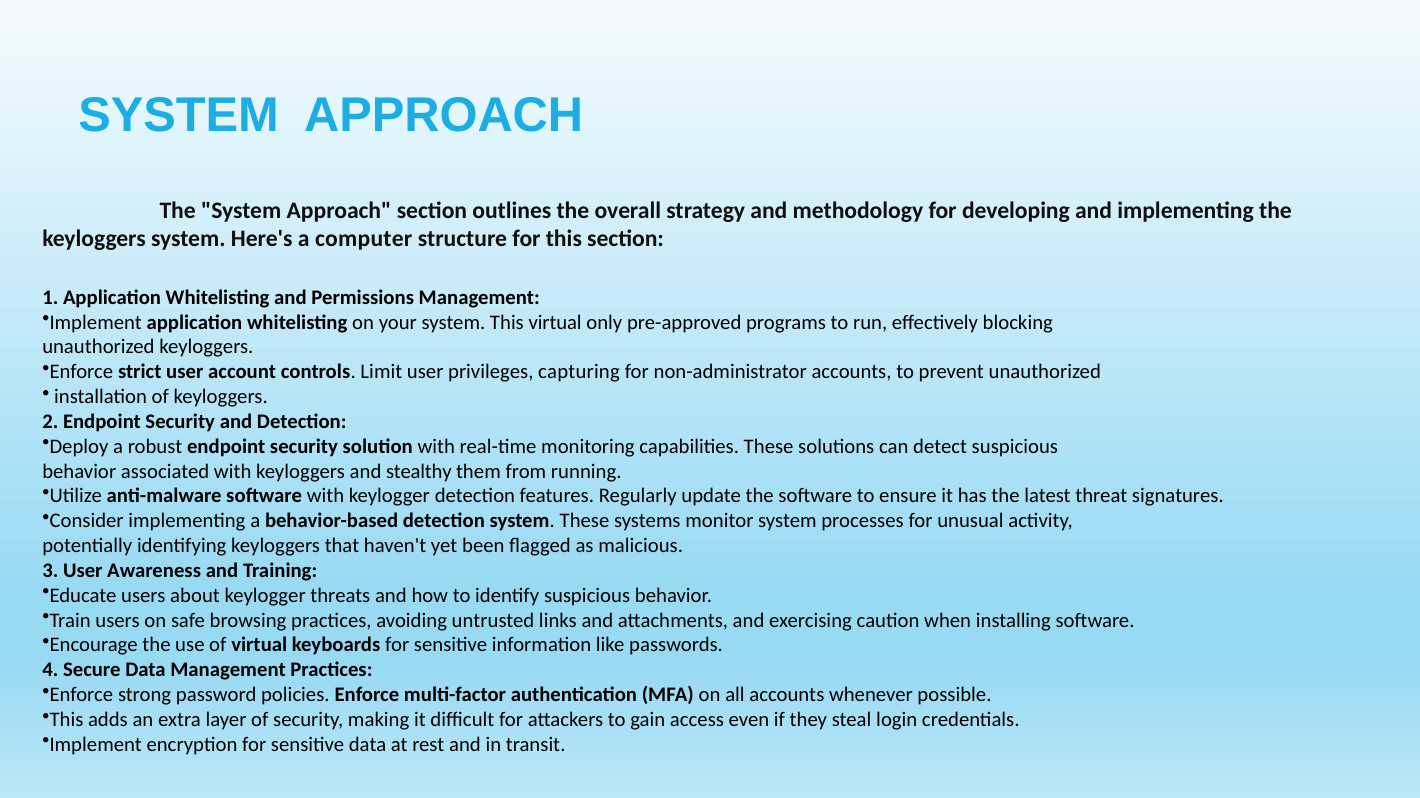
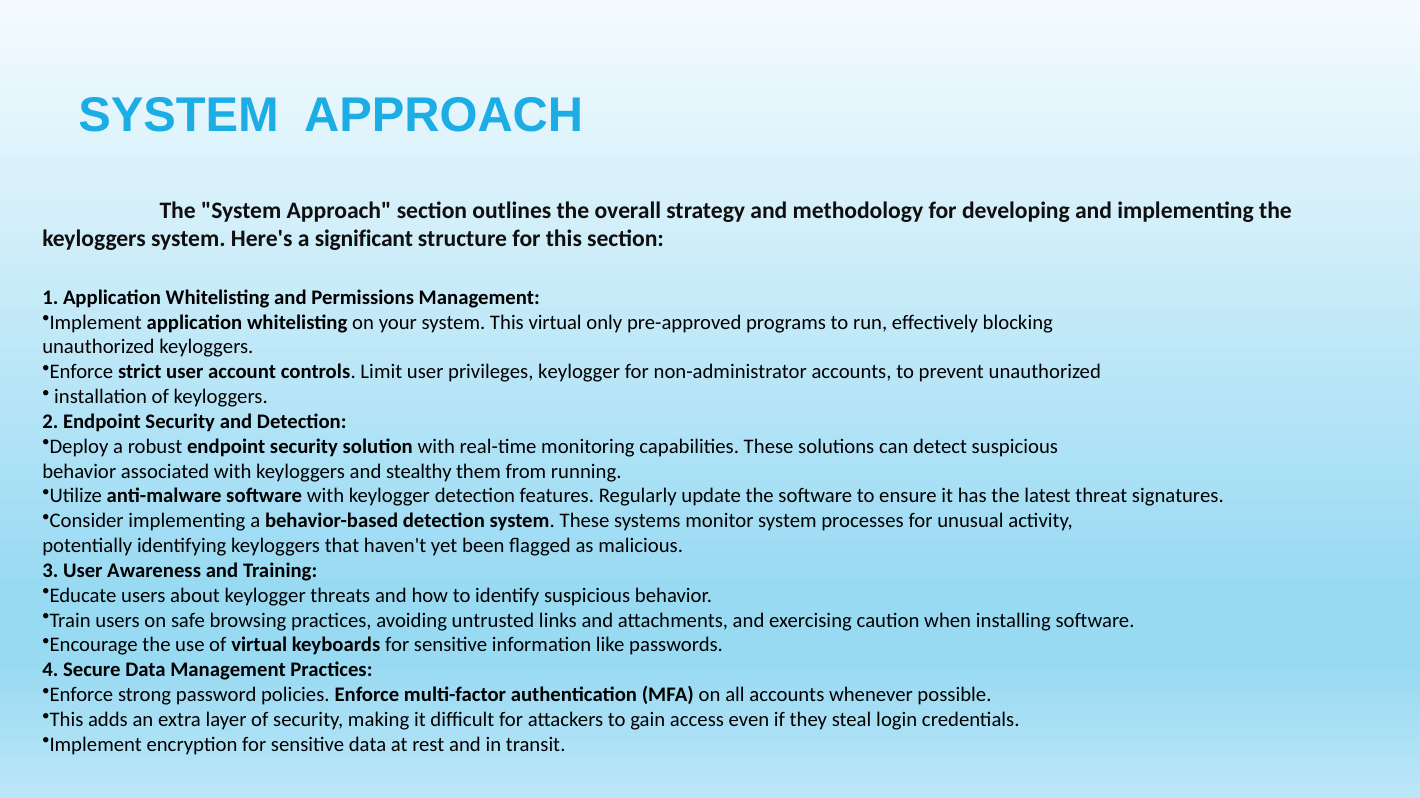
computer: computer -> significant
privileges capturing: capturing -> keylogger
